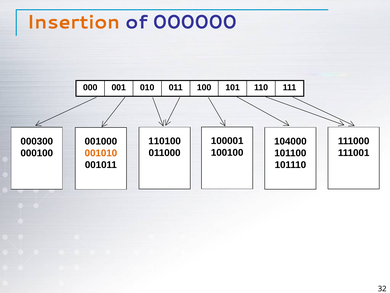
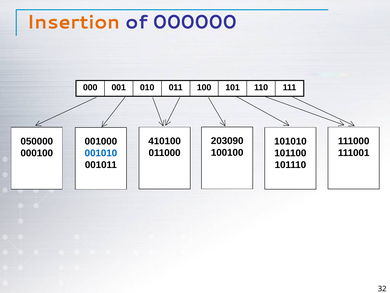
100001: 100001 -> 203090
110100: 110100 -> 410100
000300: 000300 -> 050000
104000: 104000 -> 101010
001010 colour: orange -> blue
